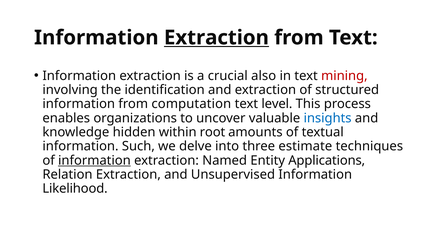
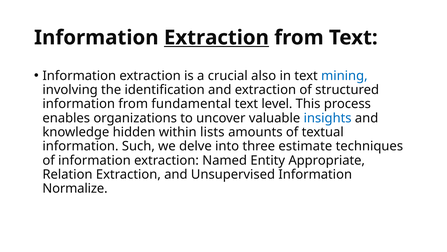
mining colour: red -> blue
computation: computation -> fundamental
root: root -> lists
information at (94, 160) underline: present -> none
Applications: Applications -> Appropriate
Likelihood: Likelihood -> Normalize
